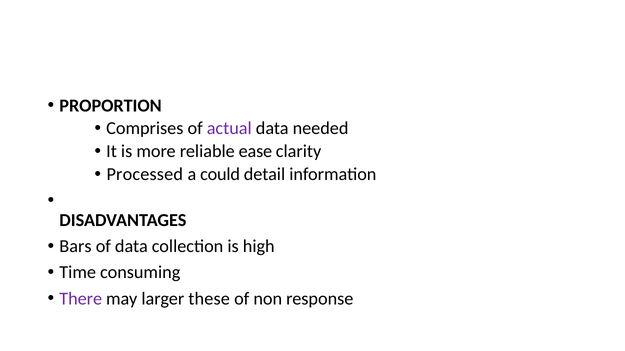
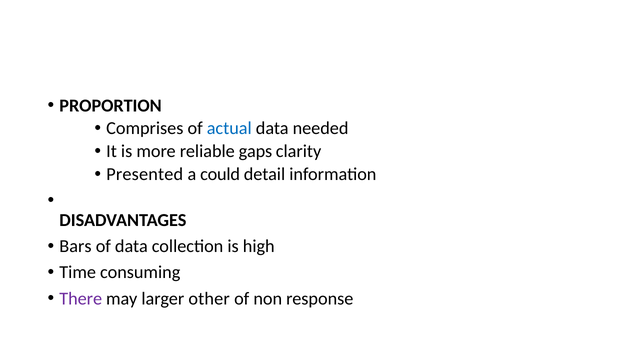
actual colour: purple -> blue
ease: ease -> gaps
Processed: Processed -> Presented
these: these -> other
